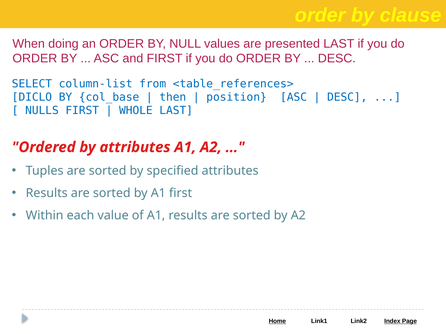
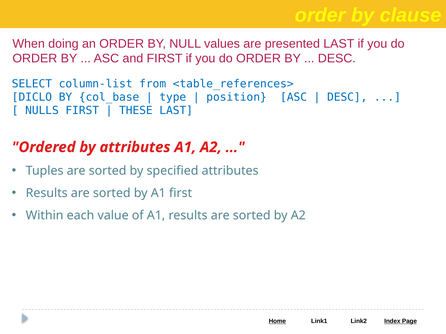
then: then -> type
WHOLE: WHOLE -> THESE
